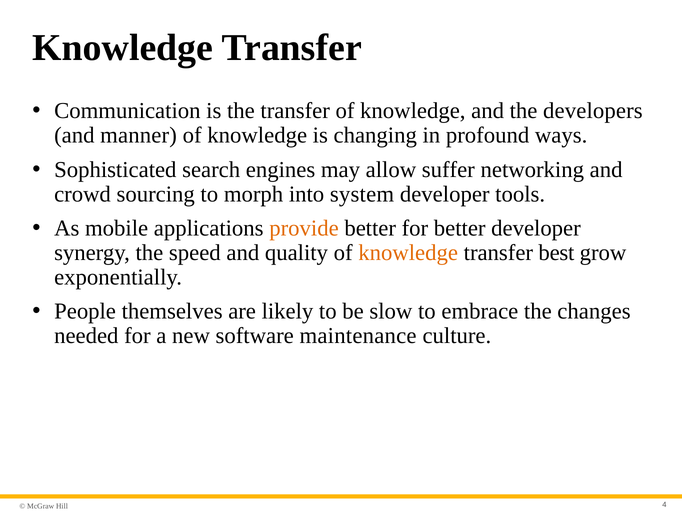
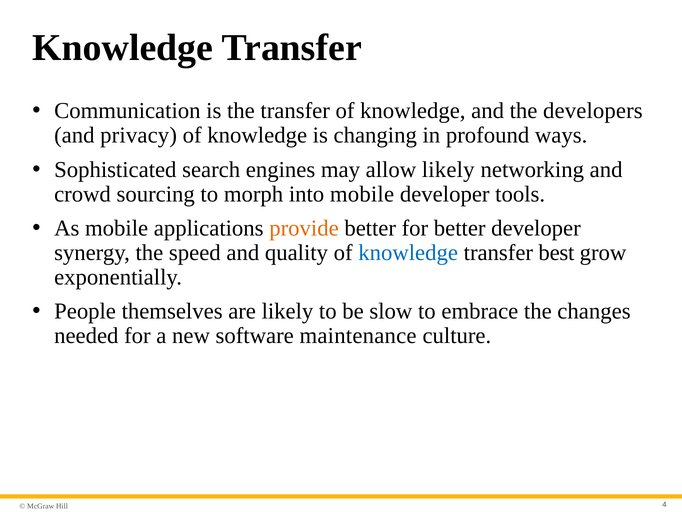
manner: manner -> privacy
allow suffer: suffer -> likely
into system: system -> mobile
knowledge at (408, 252) colour: orange -> blue
